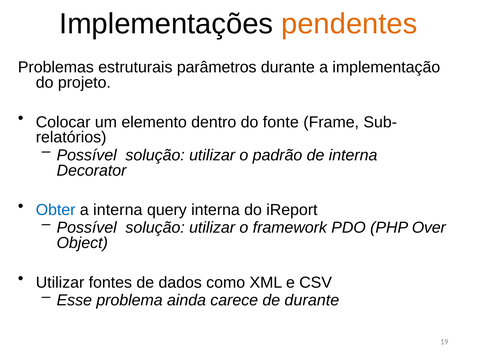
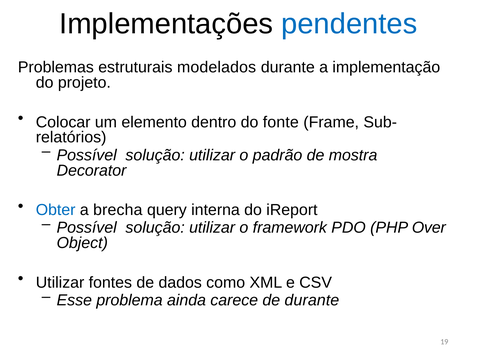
pendentes colour: orange -> blue
parâmetros: parâmetros -> modelados
de interna: interna -> mostra
a interna: interna -> brecha
